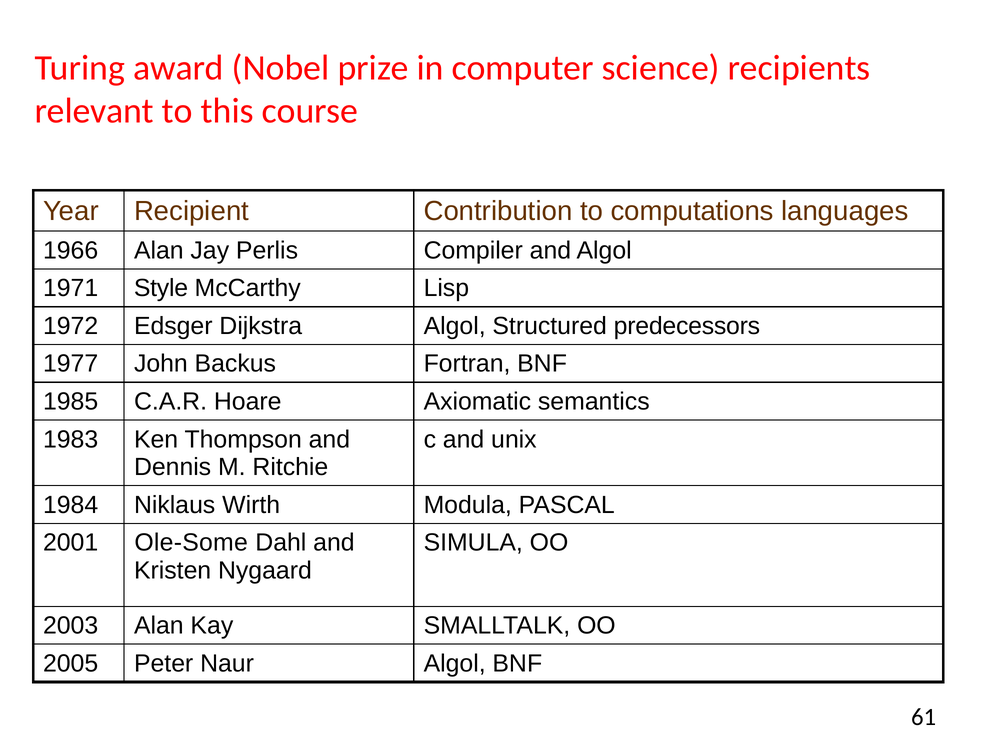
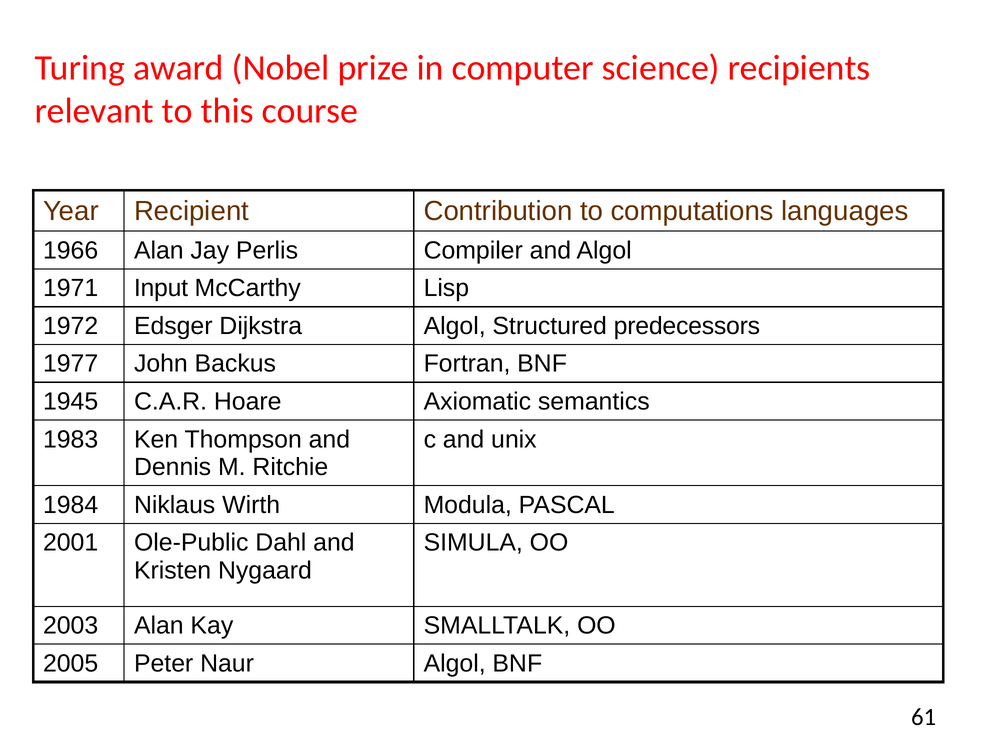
Style: Style -> Input
1985: 1985 -> 1945
Ole-Some: Ole-Some -> Ole-Public
